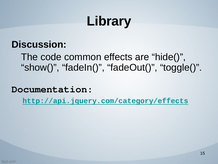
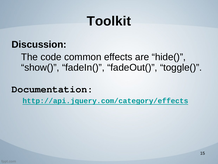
Library: Library -> Toolkit
